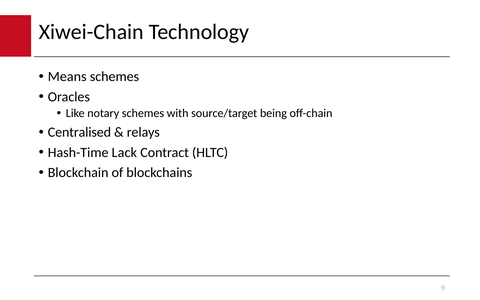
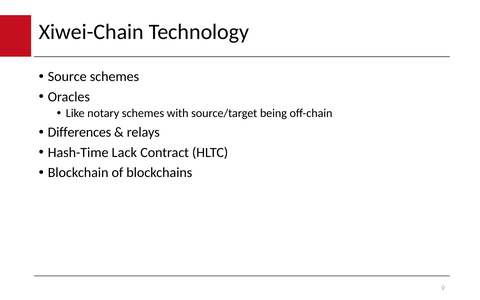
Means: Means -> Source
Centralised: Centralised -> Differences
